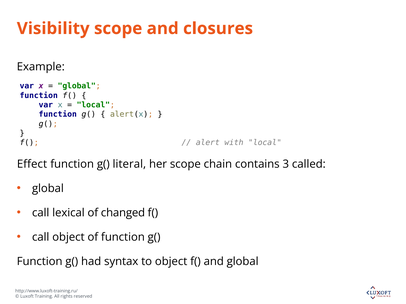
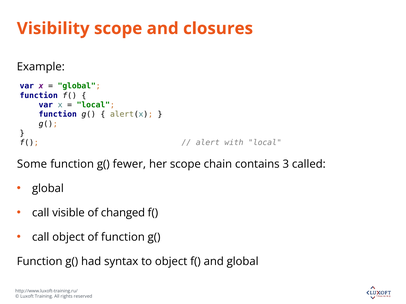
Effect: Effect -> Some
literal: literal -> fewer
lexical: lexical -> visible
